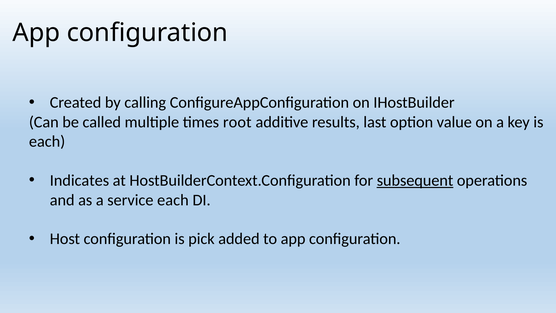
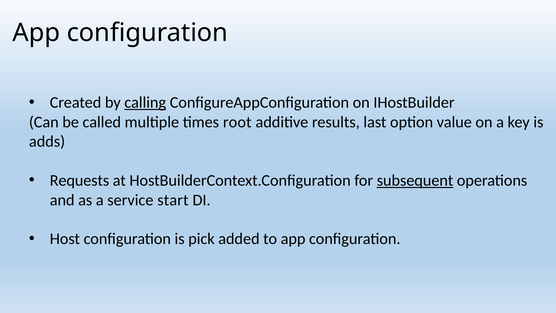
calling underline: none -> present
each at (47, 141): each -> adds
Indicates: Indicates -> Requests
service each: each -> start
